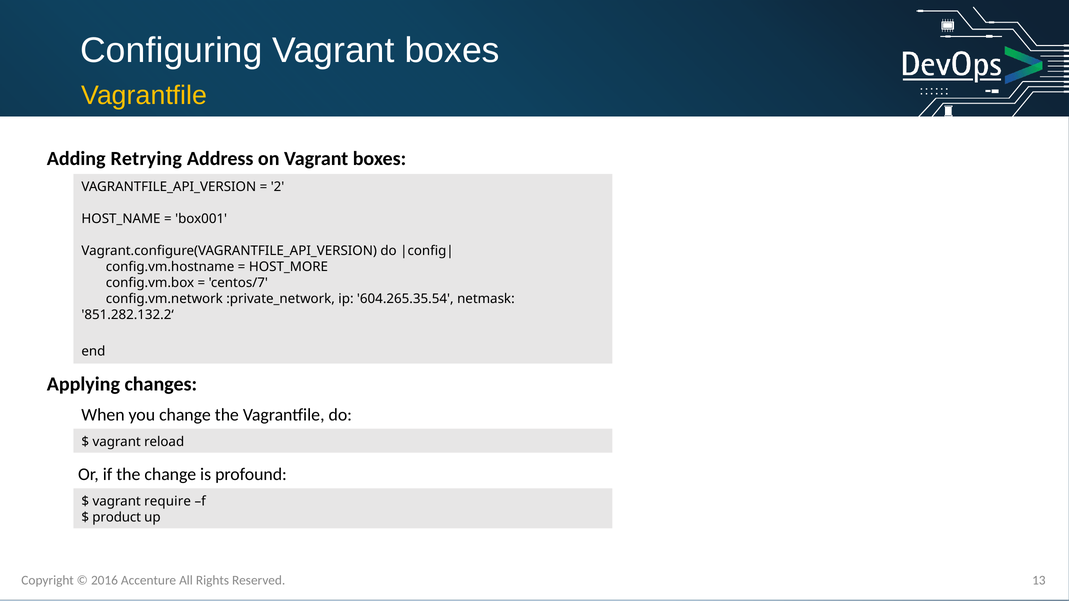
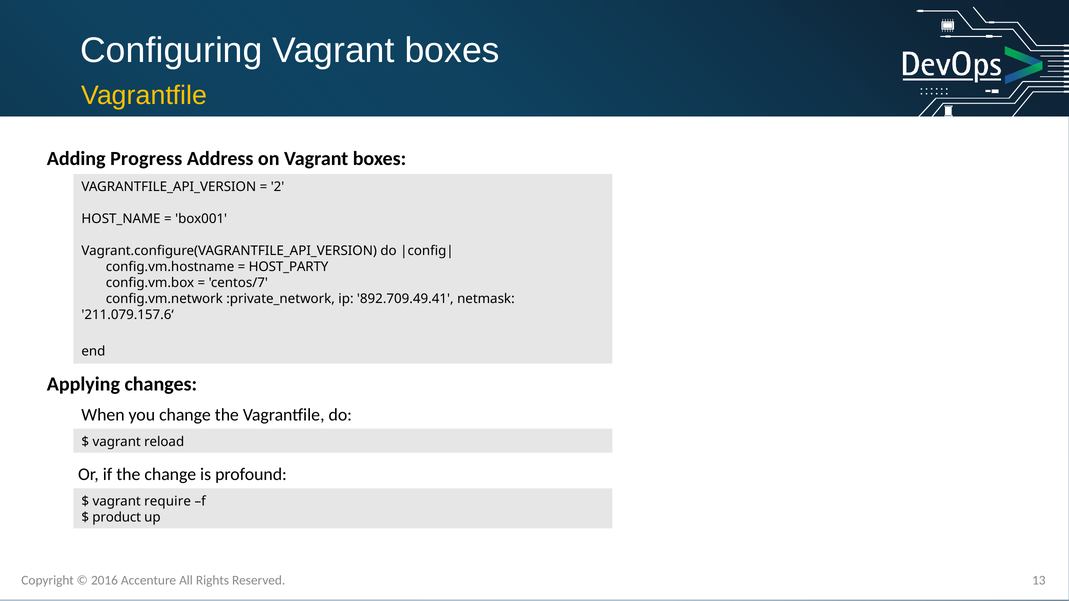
Retrying: Retrying -> Progress
HOST_MORE: HOST_MORE -> HOST_PARTY
604.265.35.54: 604.265.35.54 -> 892.709.49.41
851.282.132.2‘: 851.282.132.2‘ -> 211.079.157.6‘
